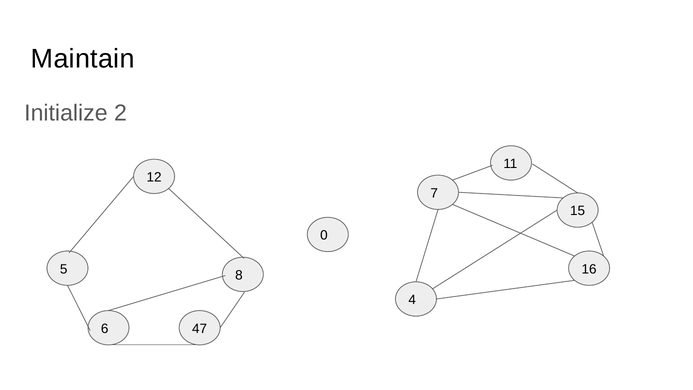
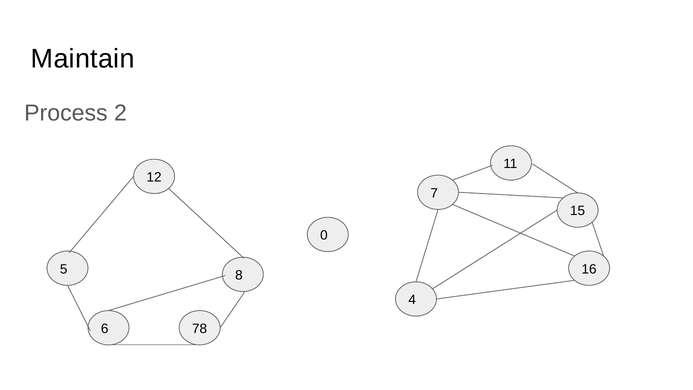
Initialize: Initialize -> Process
47: 47 -> 78
